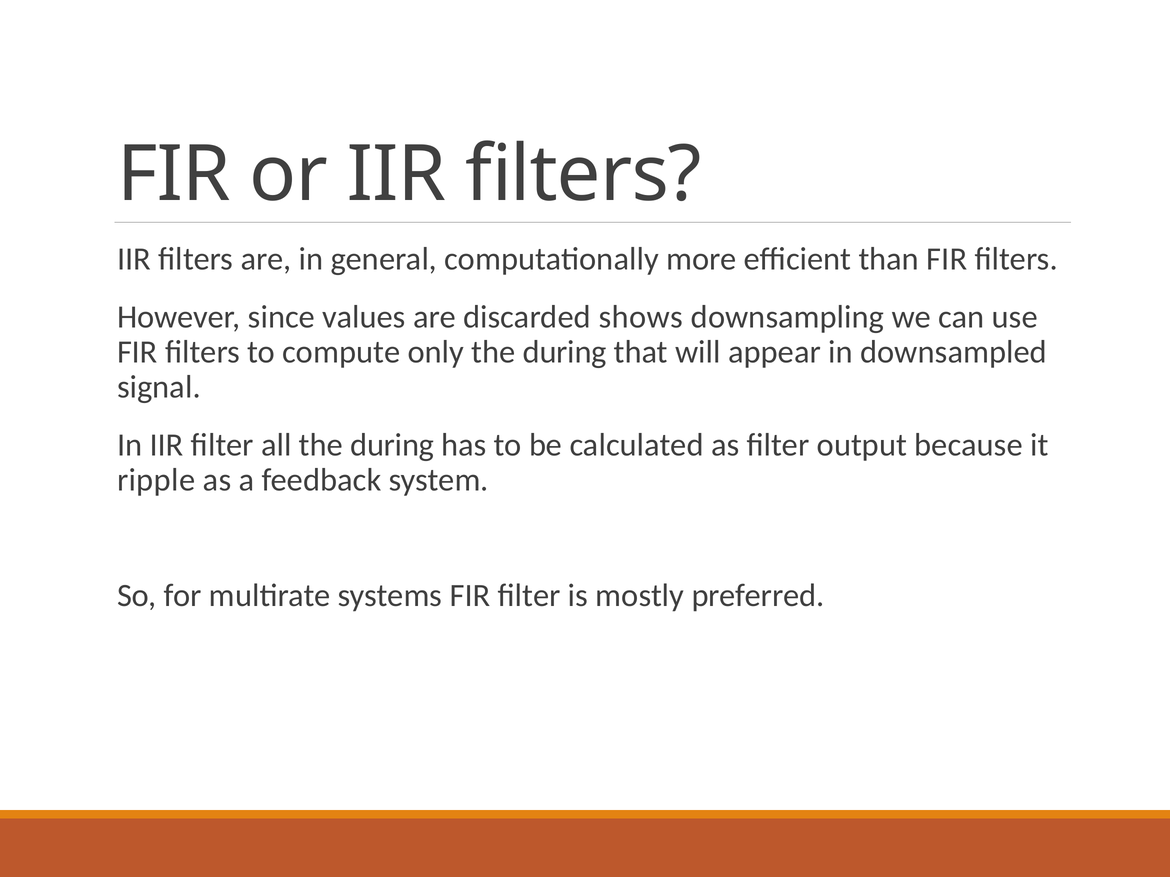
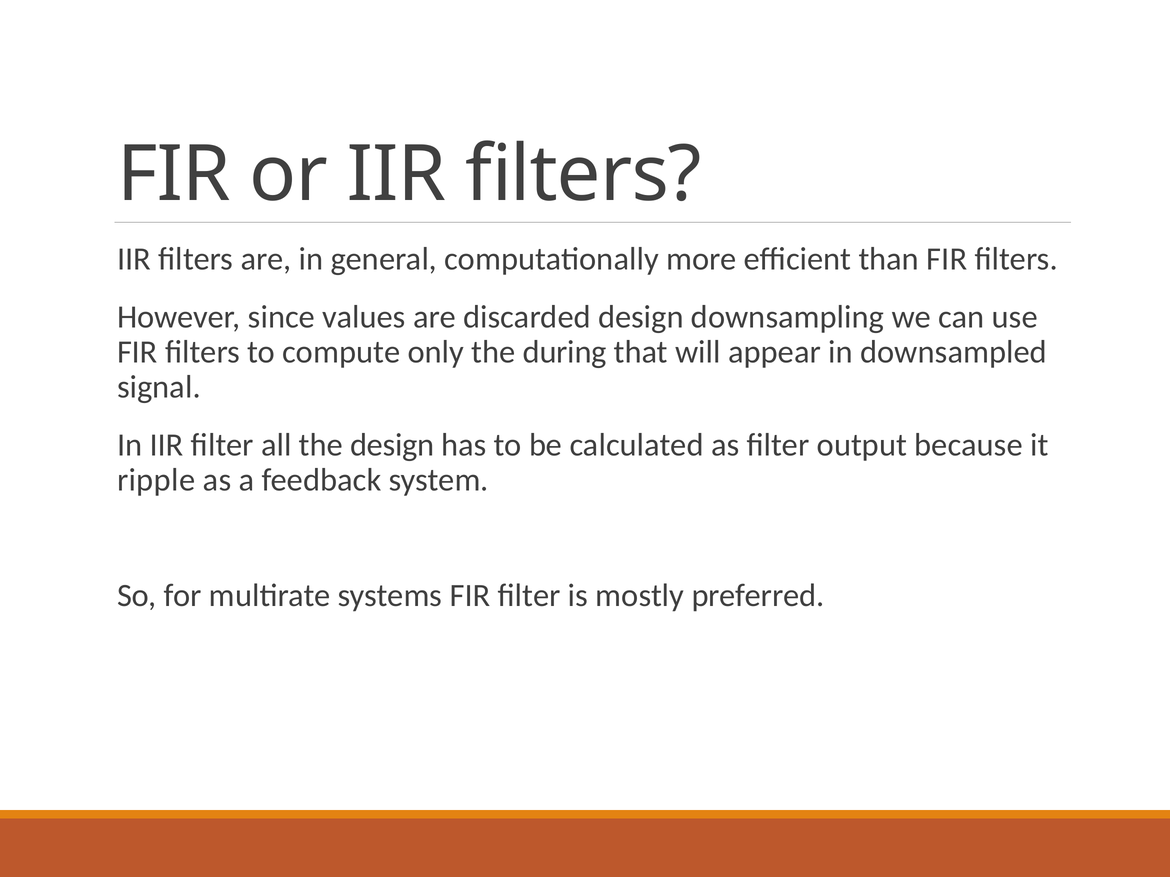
discarded shows: shows -> design
all the during: during -> design
